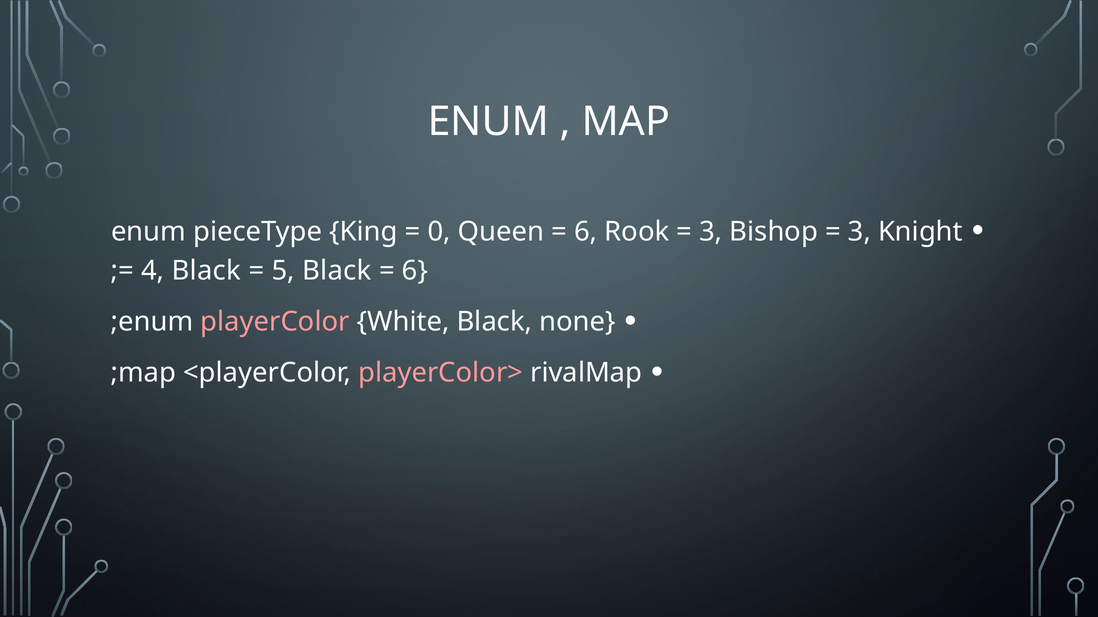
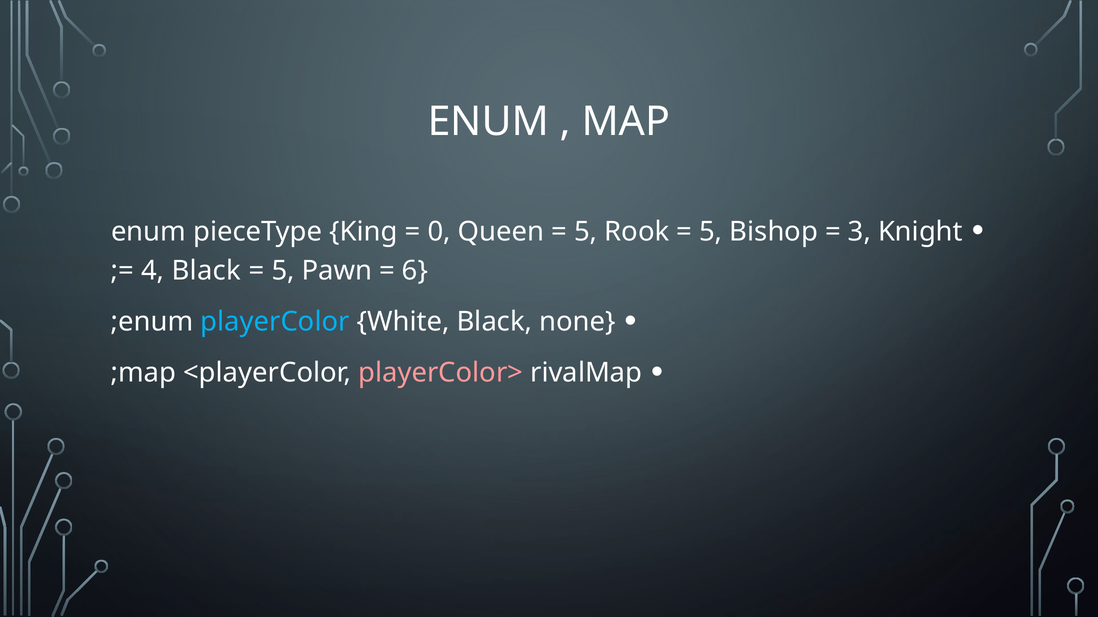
6 at (586, 232): 6 -> 5
3 at (711, 232): 3 -> 5
5 Black: Black -> Pawn
playerColor colour: pink -> light blue
